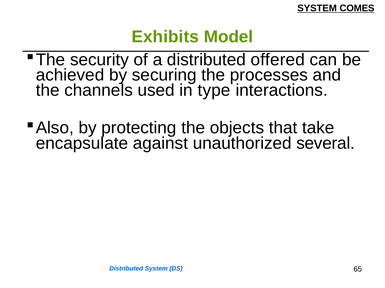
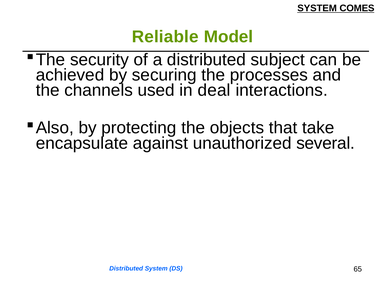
Exhibits: Exhibits -> Reliable
offered: offered -> subject
type: type -> deal
